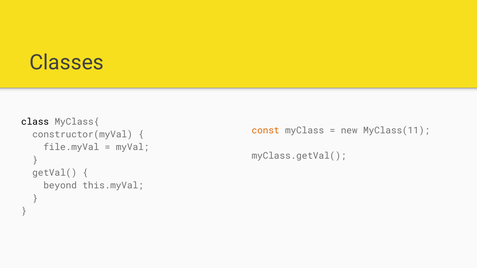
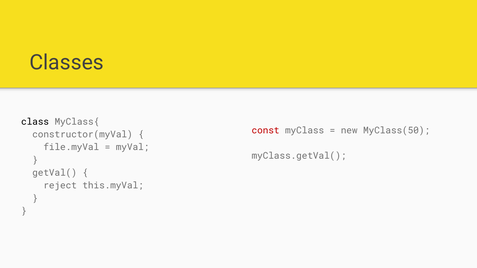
const colour: orange -> red
MyClass(11: MyClass(11 -> MyClass(50
beyond: beyond -> reject
